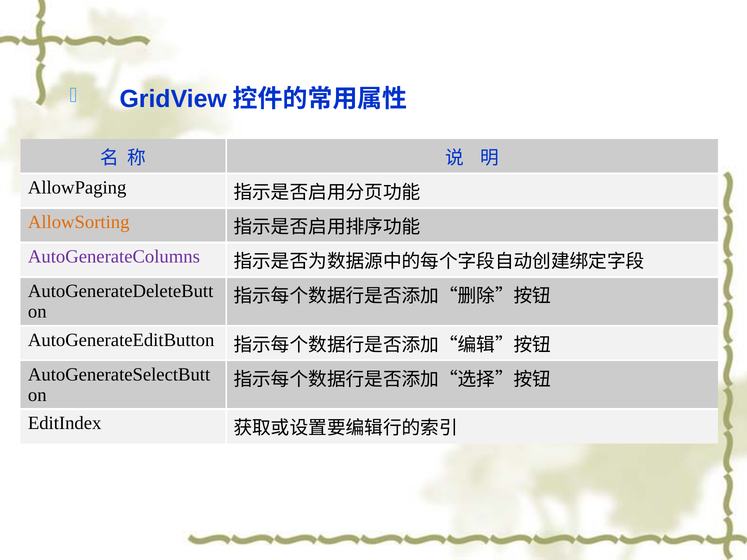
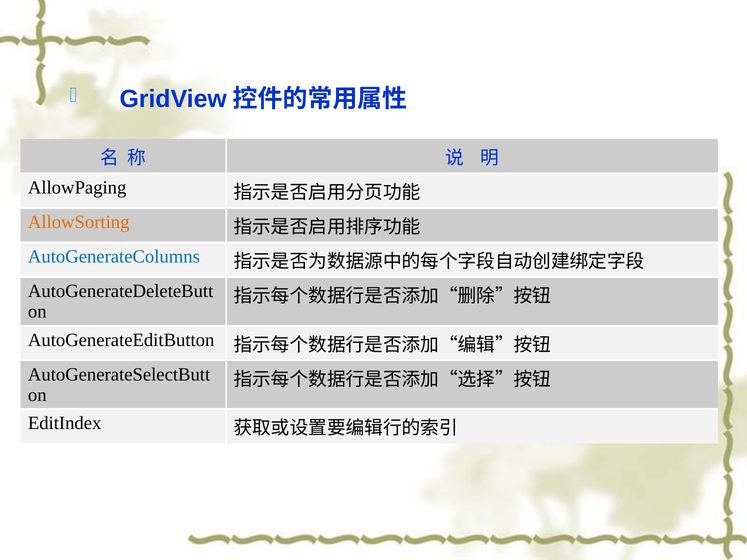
AutoGenerateColumns colour: purple -> blue
